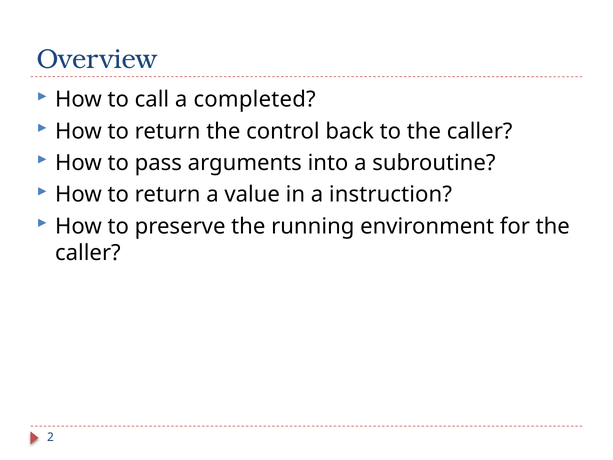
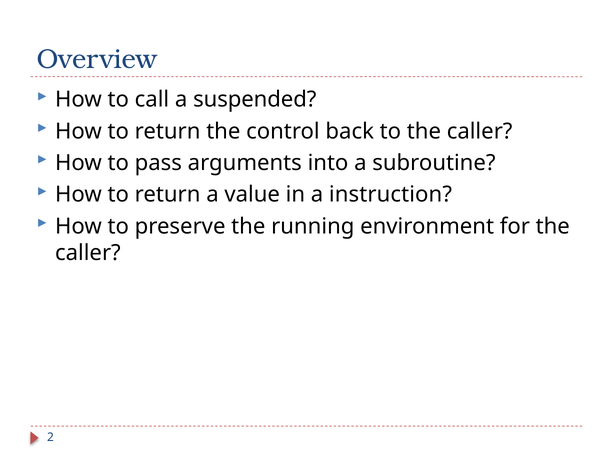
completed: completed -> suspended
